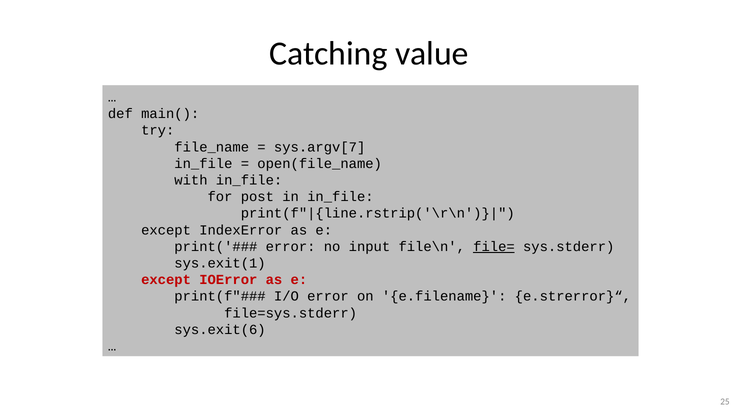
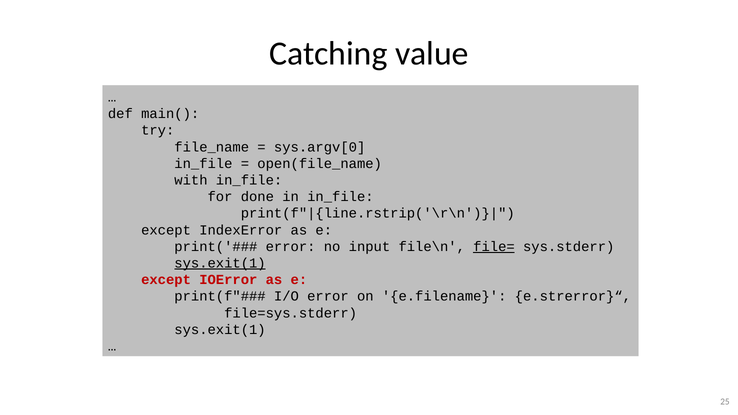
sys.argv[7: sys.argv[7 -> sys.argv[0
post: post -> done
sys.exit(1 at (220, 263) underline: none -> present
sys.exit(6 at (220, 330): sys.exit(6 -> sys.exit(1
